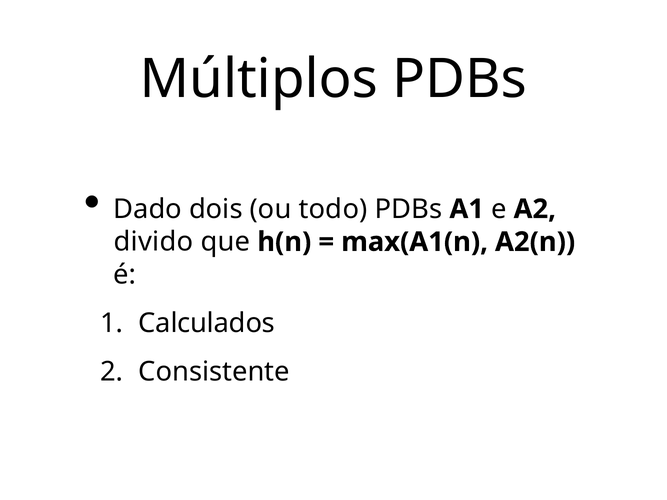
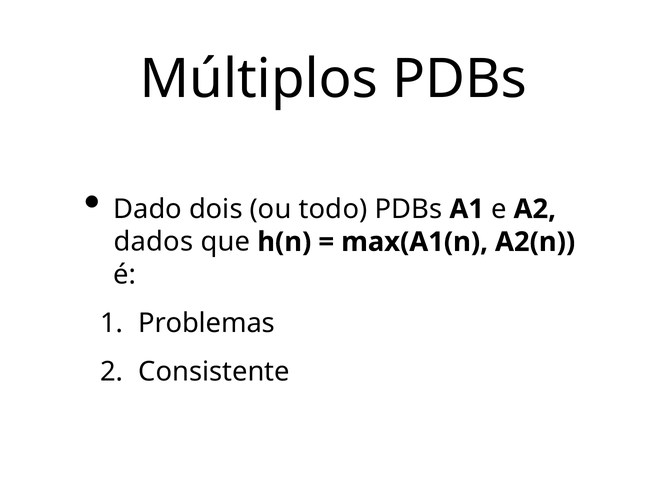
divido: divido -> dados
Calculados: Calculados -> Problemas
